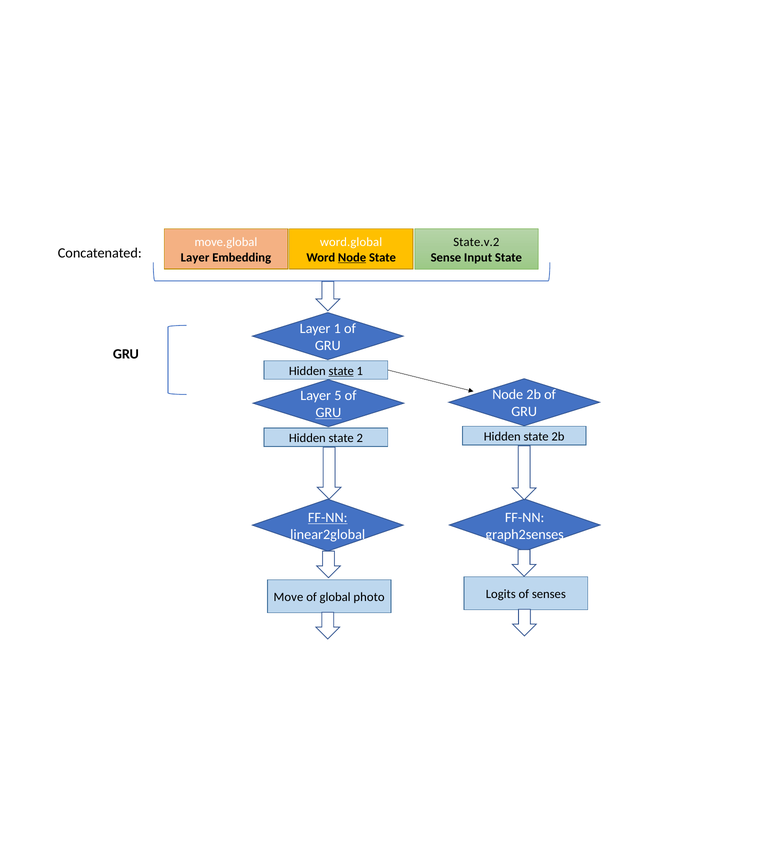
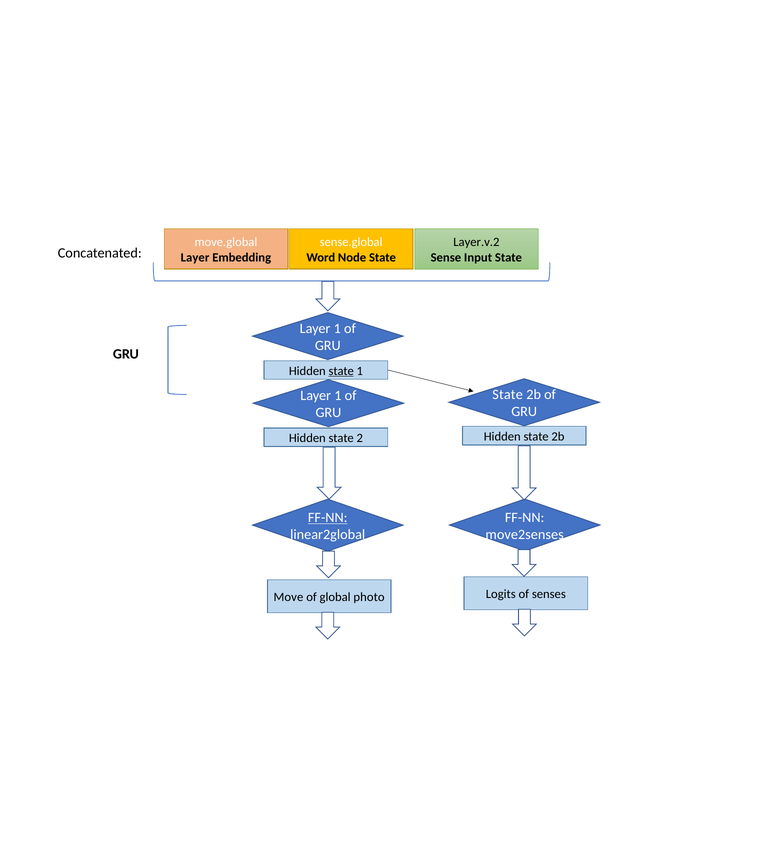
word.global: word.global -> sense.global
State.v.2: State.v.2 -> Layer.v.2
Node at (352, 258) underline: present -> none
Node at (508, 395): Node -> State
5 at (338, 396): 5 -> 1
GRU at (328, 413) underline: present -> none
graph2senses: graph2senses -> move2senses
